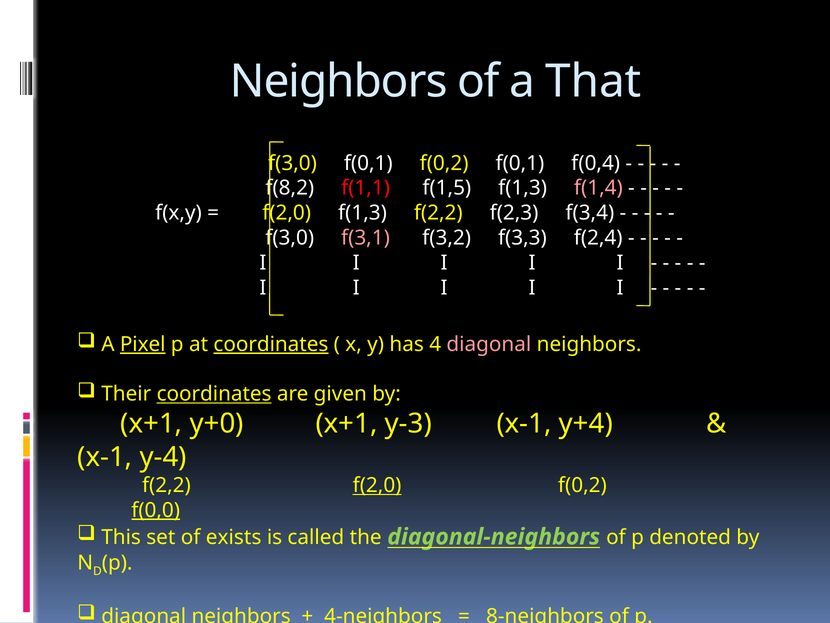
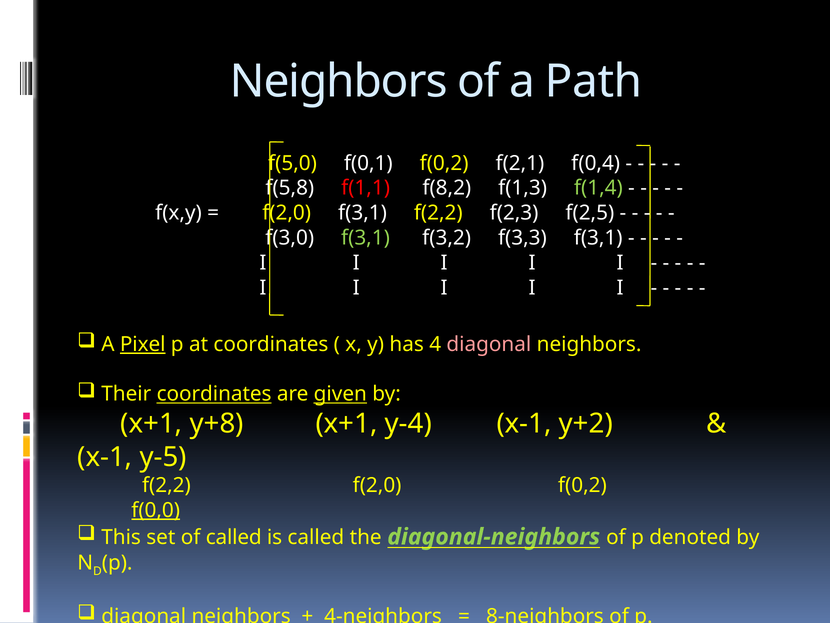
That: That -> Path
f(3,0 at (293, 163): f(3,0 -> f(5,0
f(0,2 f(0,1: f(0,1 -> f(2,1
f(8,2: f(8,2 -> f(5,8
f(1,5: f(1,5 -> f(8,2
f(1,4 colour: pink -> light green
f(2,0 f(1,3: f(1,3 -> f(3,1
f(3,4: f(3,4 -> f(2,5
f(3,1 at (365, 238) colour: pink -> light green
f(3,3 f(2,4: f(2,4 -> f(3,1
coordinates at (271, 344) underline: present -> none
given underline: none -> present
y+0: y+0 -> y+8
y-3: y-3 -> y-4
y+4: y+4 -> y+2
y-4: y-4 -> y-5
f(2,0 at (377, 485) underline: present -> none
of exists: exists -> called
